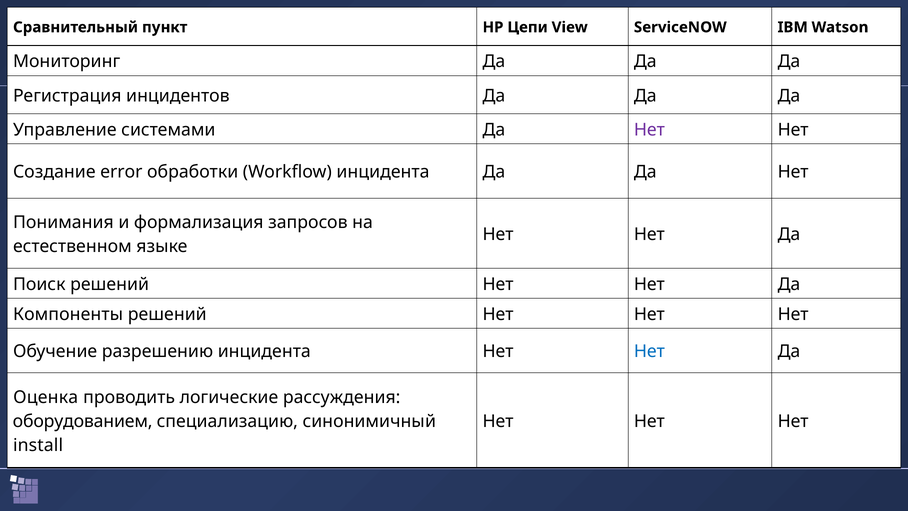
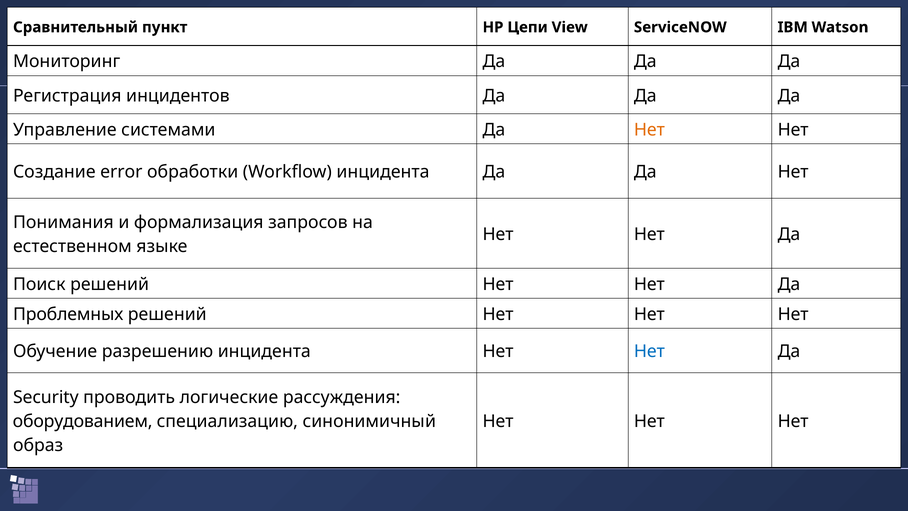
Нет at (649, 130) colour: purple -> orange
Компоненты: Компоненты -> Проблемных
Оценка: Оценка -> Security
install: install -> образ
